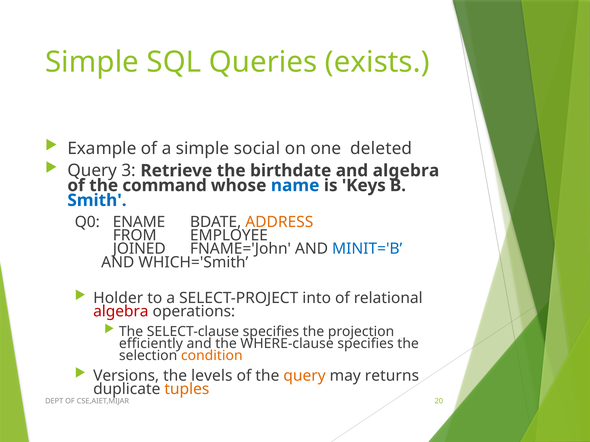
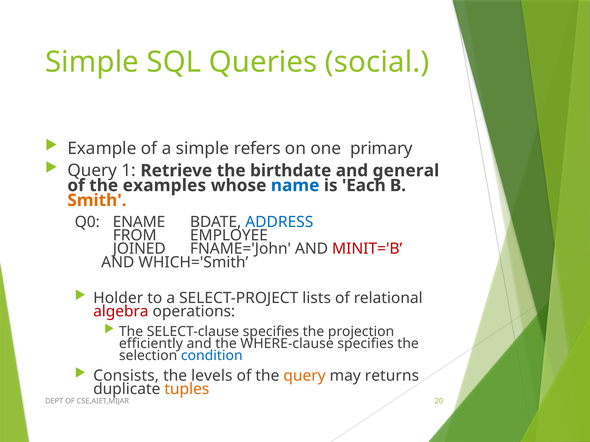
exists: exists -> social
social: social -> refers
deleted: deleted -> primary
3: 3 -> 1
and algebra: algebra -> general
command: command -> examples
Keys: Keys -> Each
Smith colour: blue -> orange
ADDRESS colour: orange -> blue
MINIT='B colour: blue -> red
into: into -> lists
condition colour: orange -> blue
Versions: Versions -> Consists
